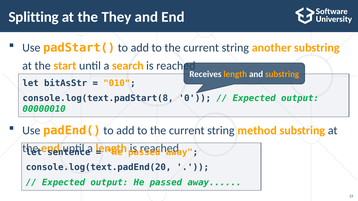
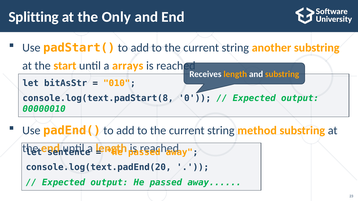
They: They -> Only
search: search -> arrays
